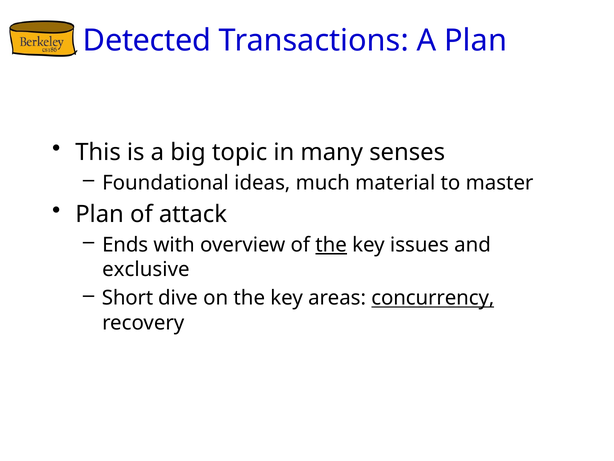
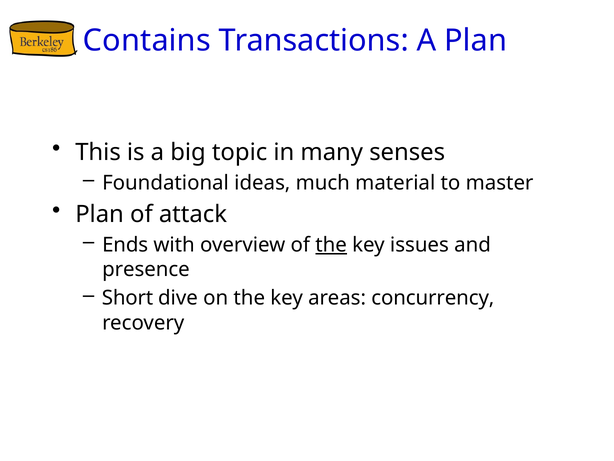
Detected: Detected -> Contains
exclusive: exclusive -> presence
concurrency underline: present -> none
